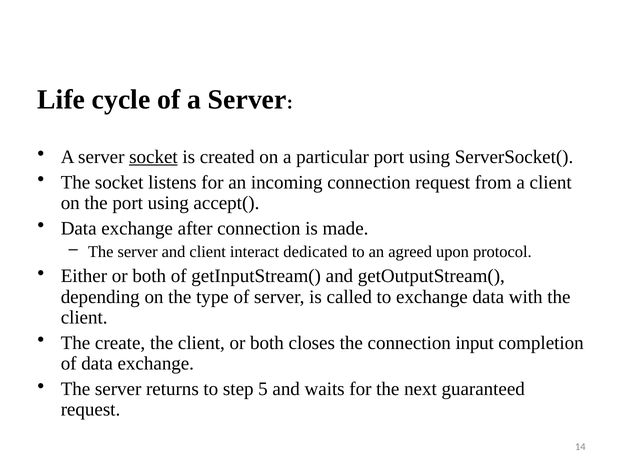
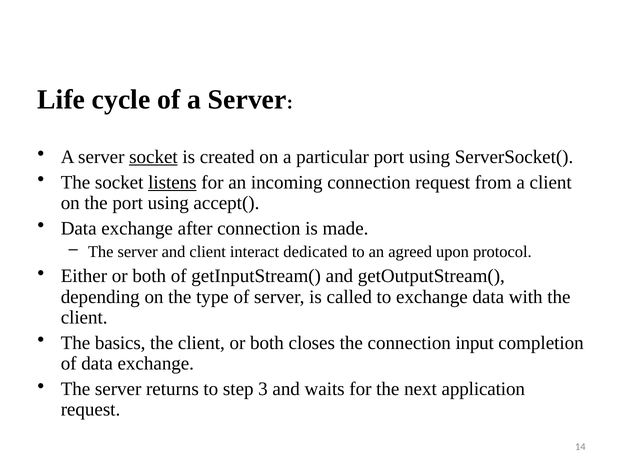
listens underline: none -> present
create: create -> basics
5: 5 -> 3
guaranteed: guaranteed -> application
